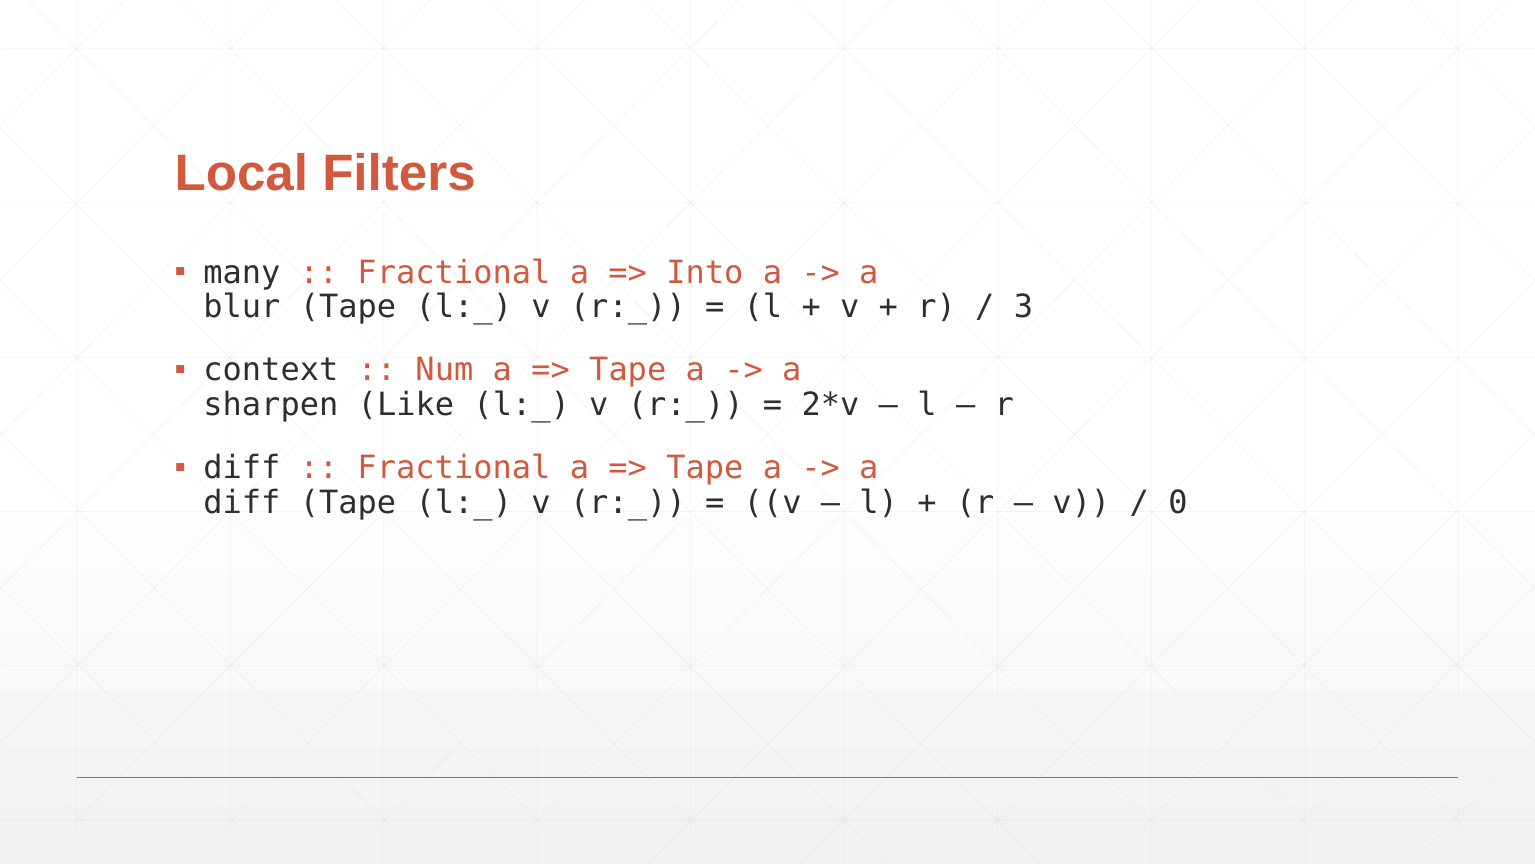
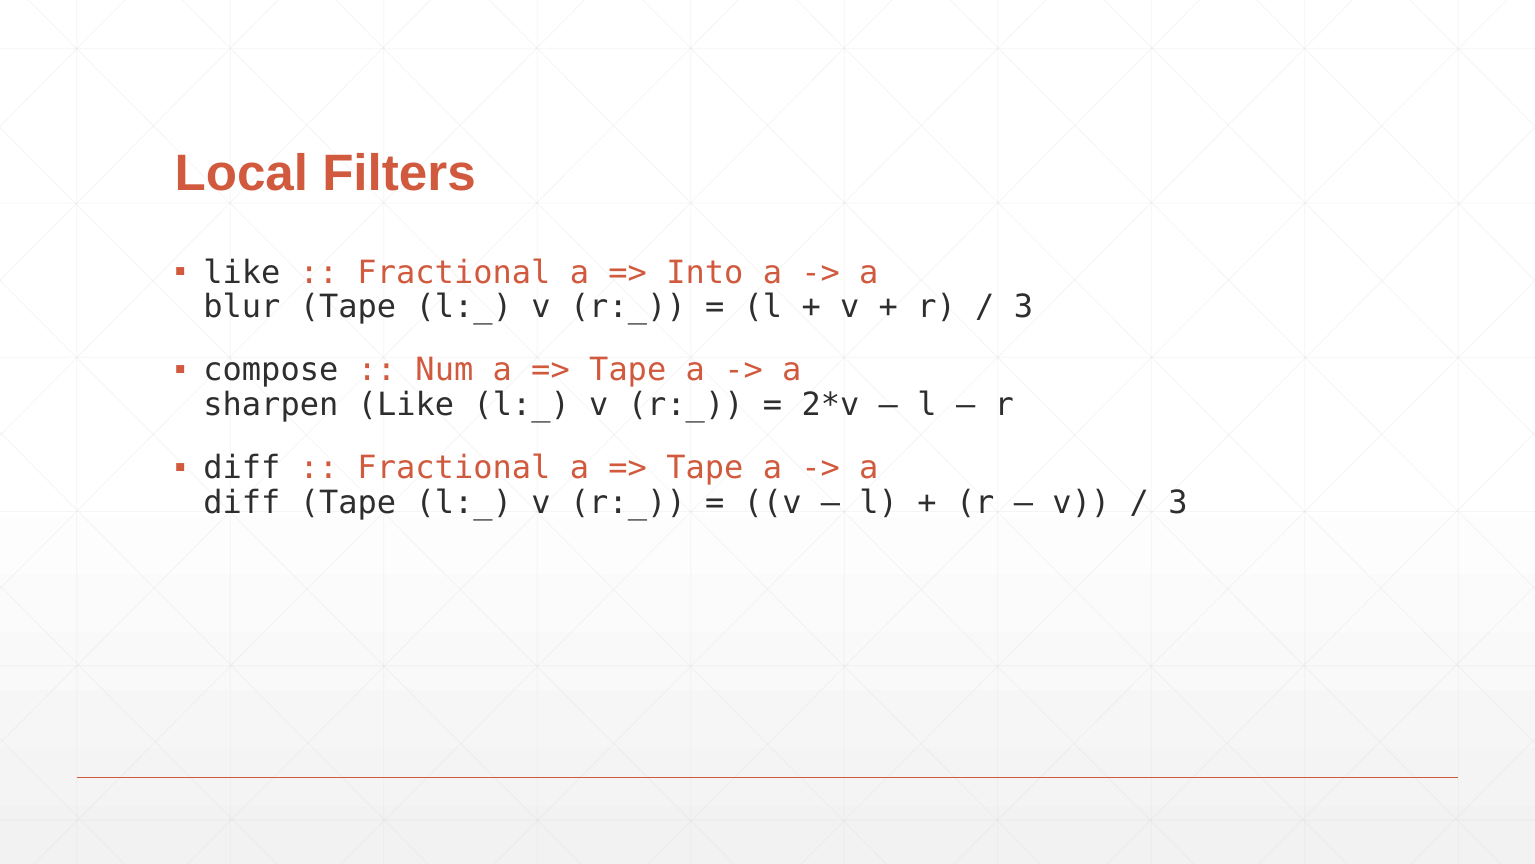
many at (242, 272): many -> like
context: context -> compose
0 at (1178, 503): 0 -> 3
